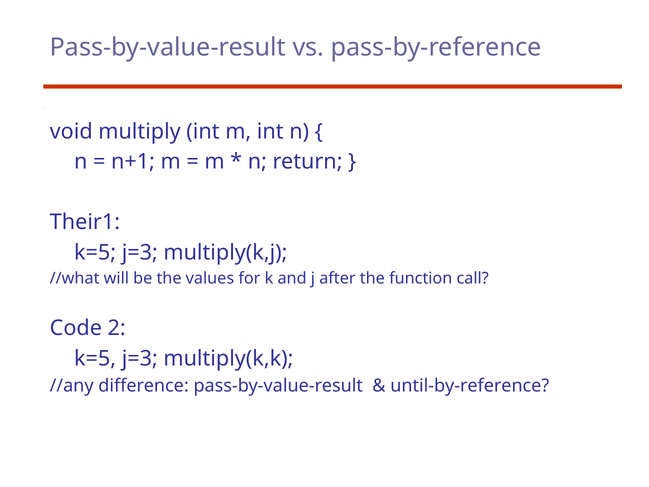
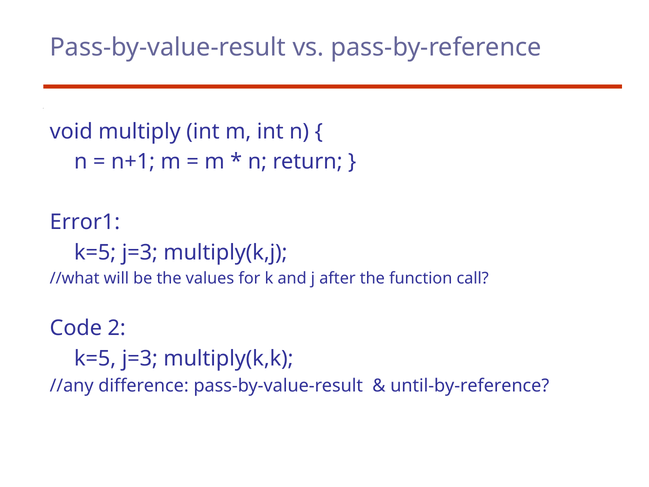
Their1: Their1 -> Error1
